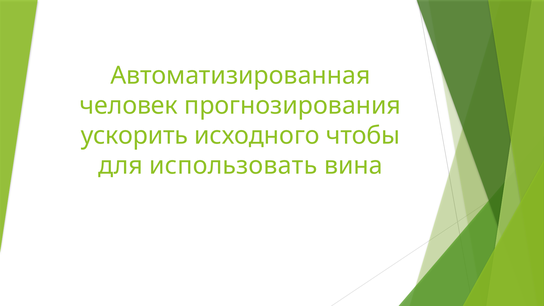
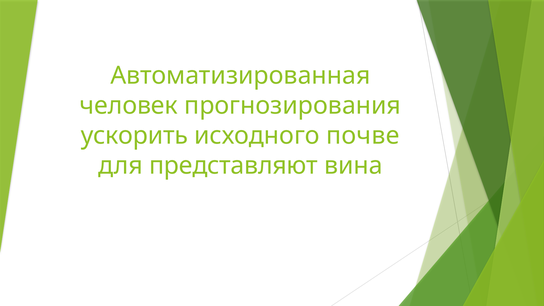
чтобы: чтобы -> почве
использовать: использовать -> представляют
